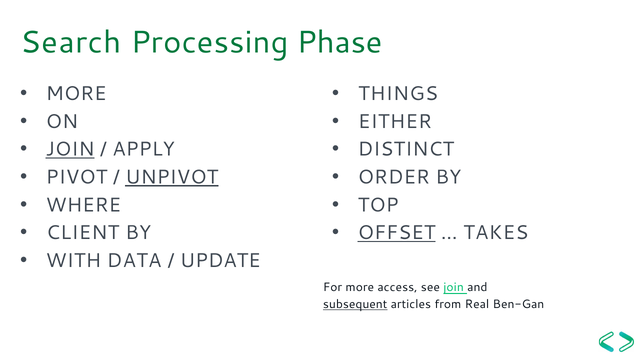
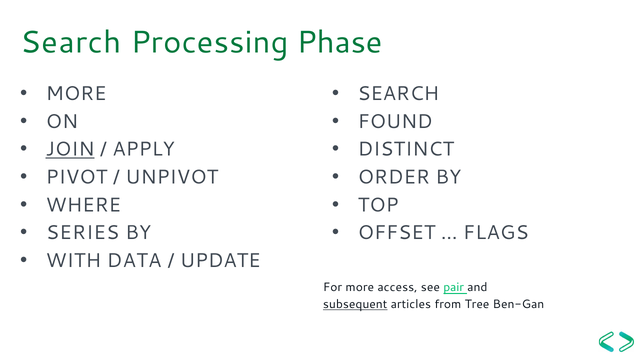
THINGS at (398, 94): THINGS -> SEARCH
EITHER: EITHER -> FOUND
UNPIVOT underline: present -> none
CLIENT: CLIENT -> SERIES
OFFSET underline: present -> none
TAKES: TAKES -> FLAGS
see join: join -> pair
Real: Real -> Tree
